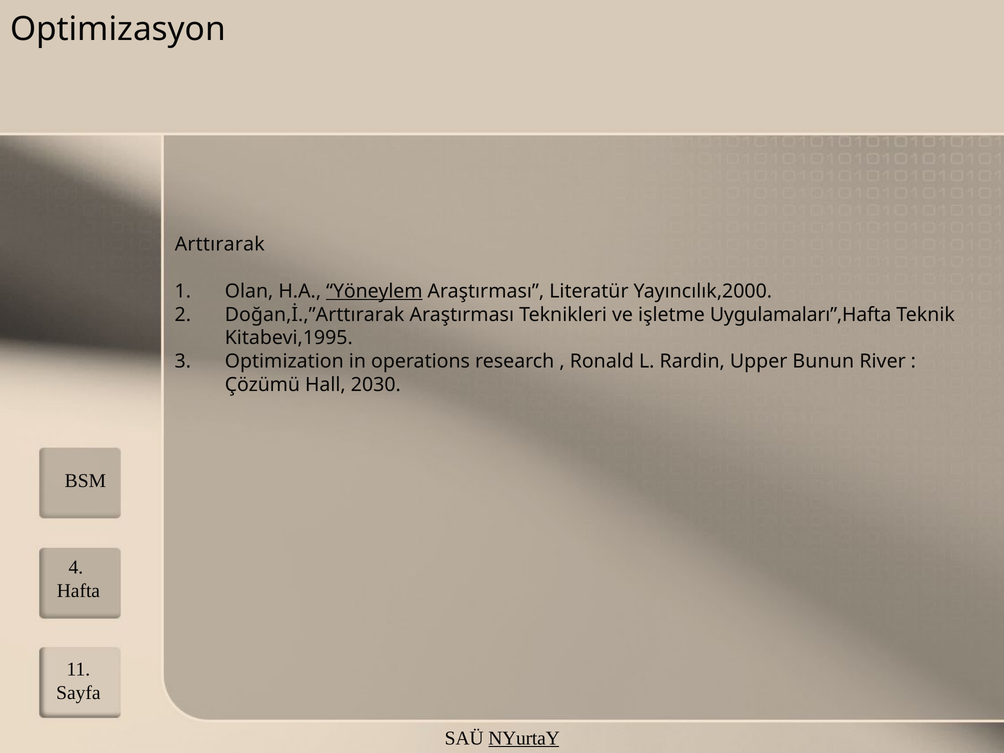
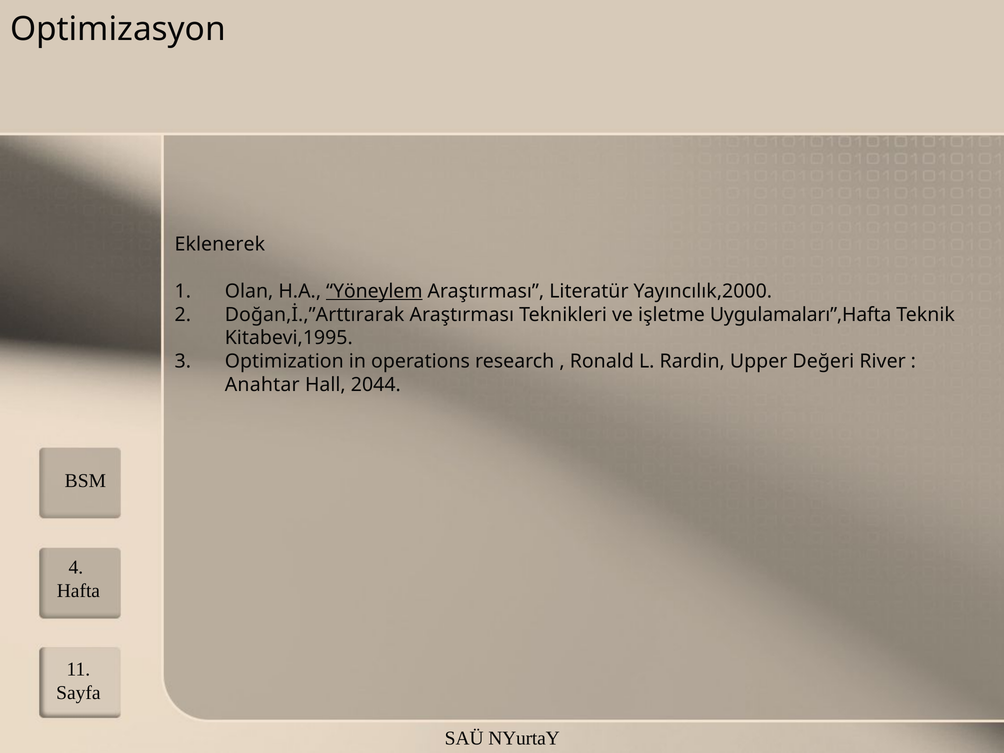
Arttırarak: Arttırarak -> Eklenerek
Bunun: Bunun -> Değeri
Çözümü: Çözümü -> Anahtar
2030: 2030 -> 2044
NYurtaY underline: present -> none
